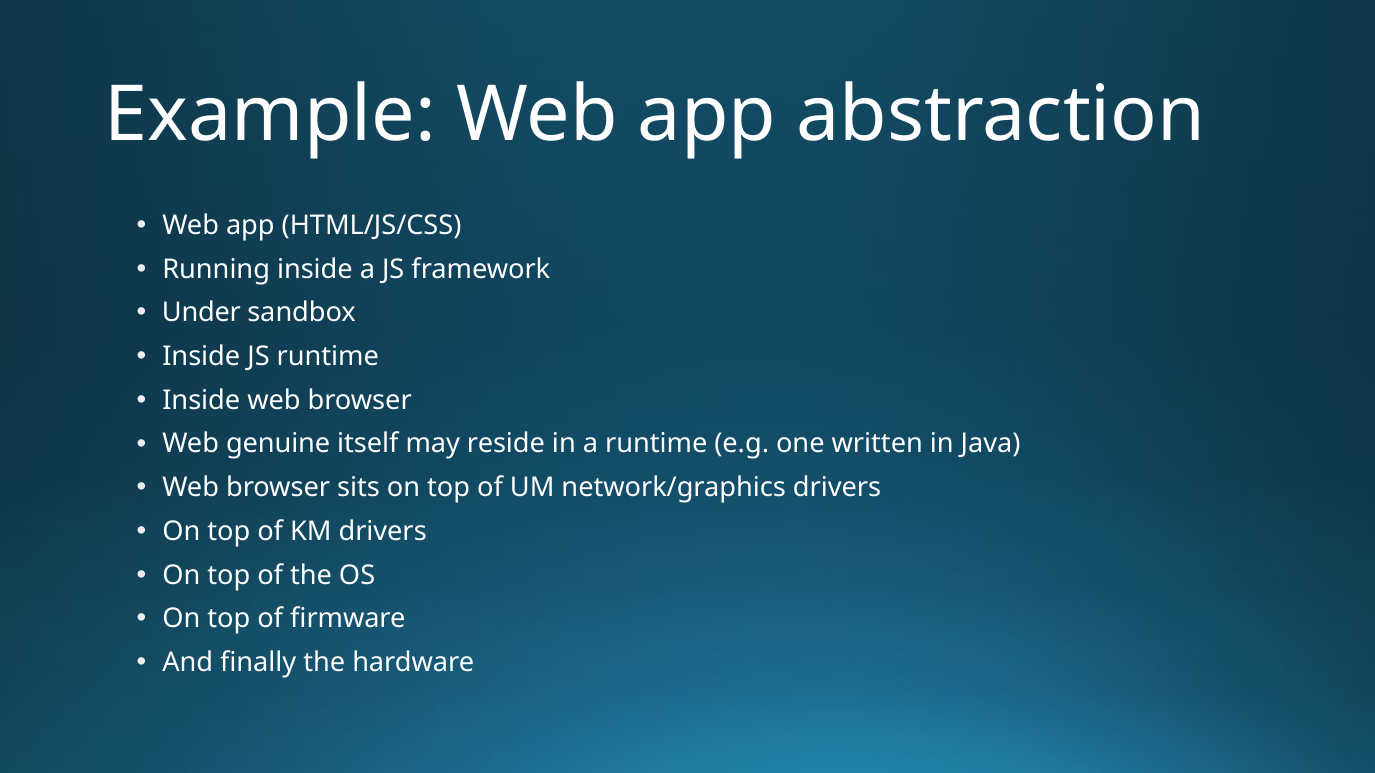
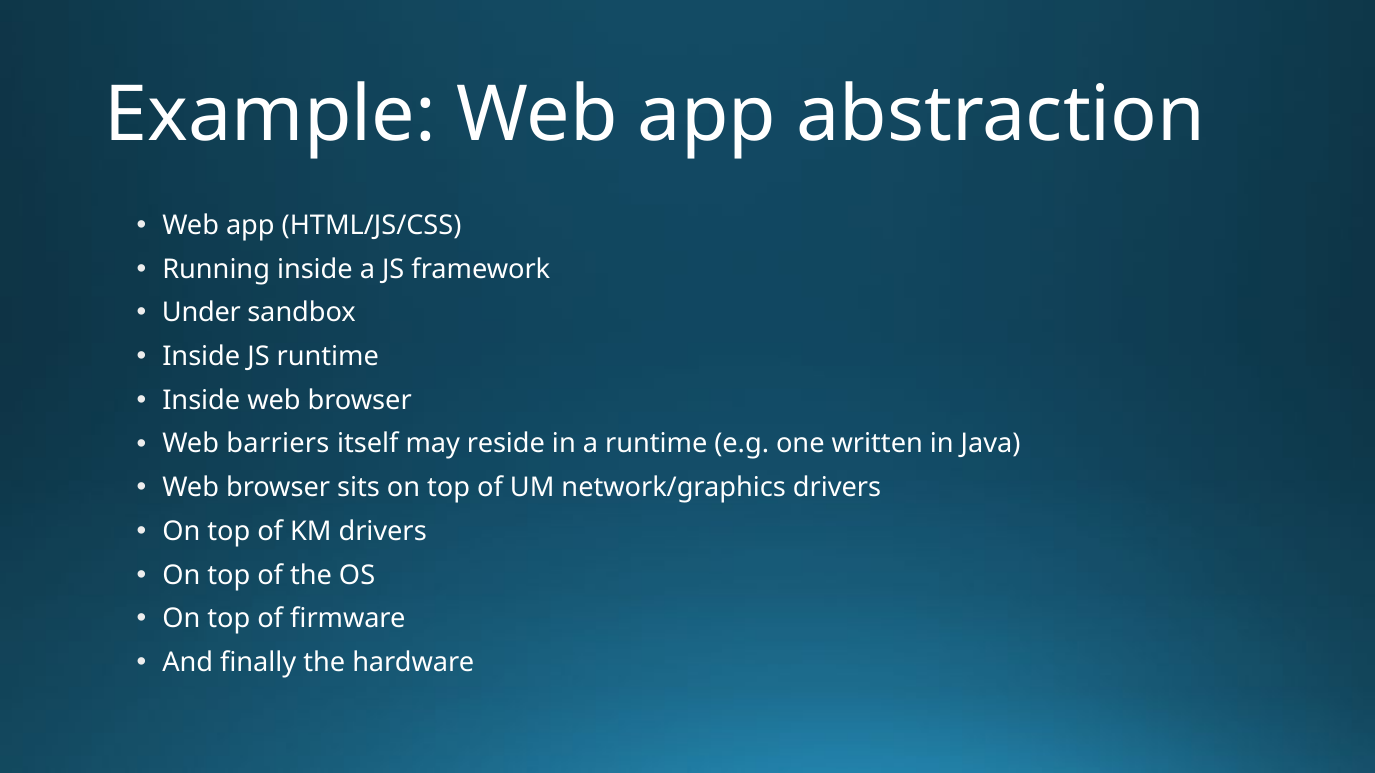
genuine: genuine -> barriers
